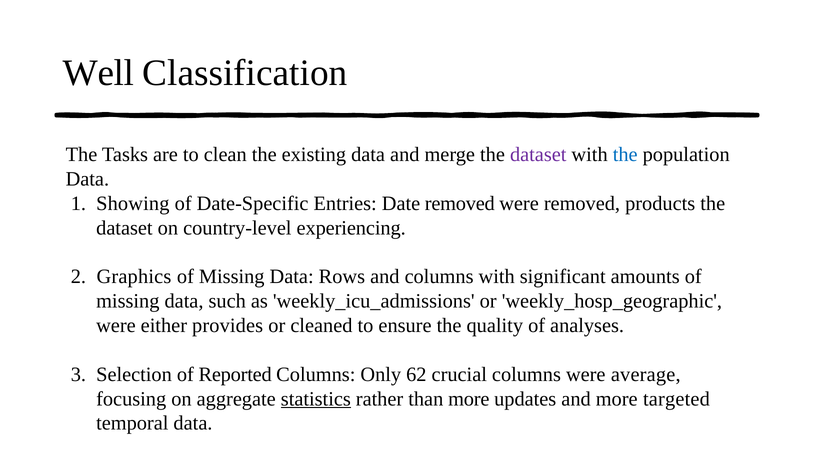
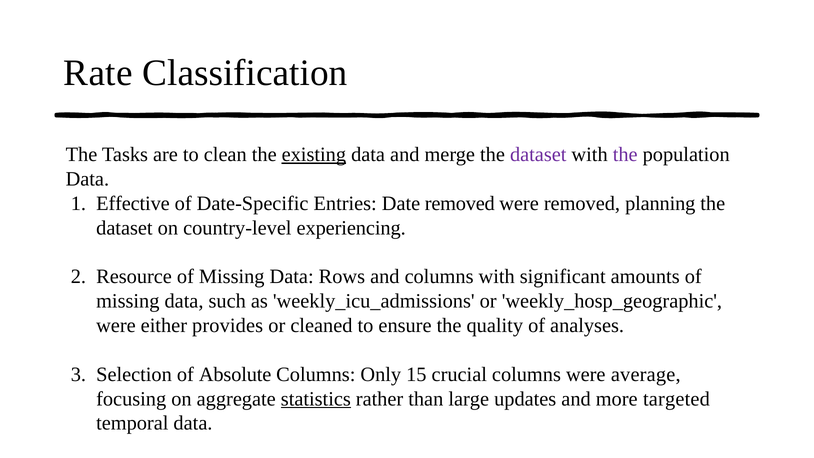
Well: Well -> Rate
existing underline: none -> present
the at (625, 155) colour: blue -> purple
Showing: Showing -> Effective
products: products -> planning
Graphics: Graphics -> Resource
Reported: Reported -> Absolute
62: 62 -> 15
than more: more -> large
